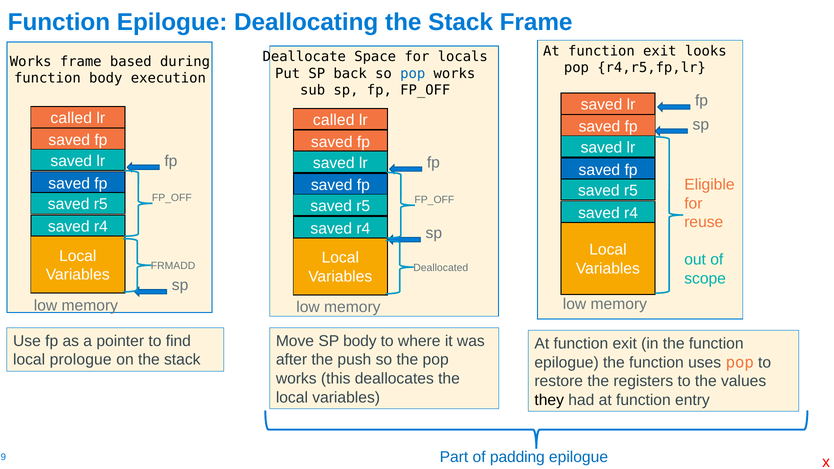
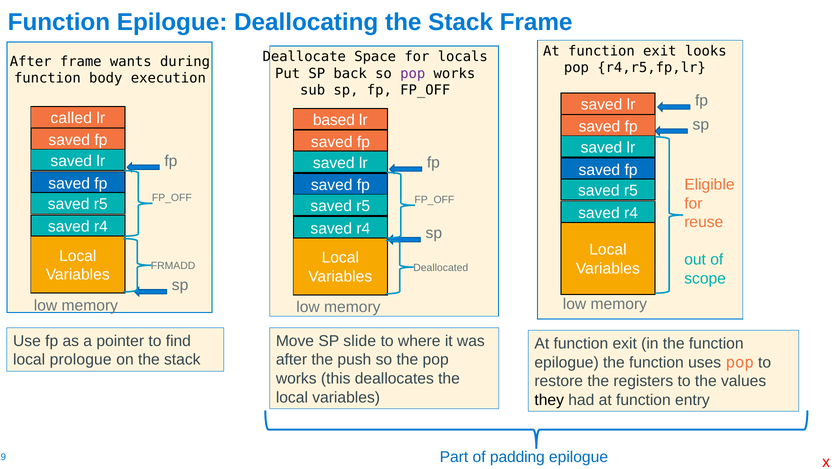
Works at (31, 62): Works -> After
based: based -> wants
pop at (413, 74) colour: blue -> purple
called at (334, 120): called -> based
SP body: body -> slide
